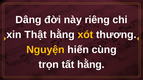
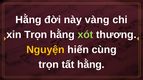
Dâng at (28, 20): Dâng -> Hằng
riêng: riêng -> vàng
xin Thật: Thật -> Trọn
xót colour: yellow -> light green
